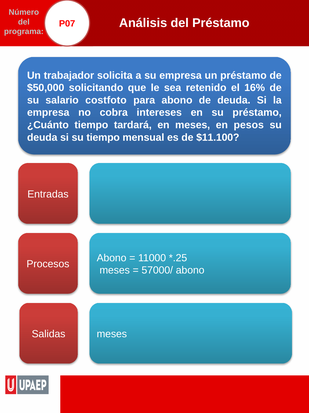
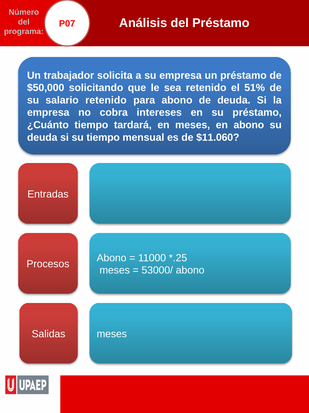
16%: 16% -> 51%
salario costfoto: costfoto -> retenido
en pesos: pesos -> abono
$11.100: $11.100 -> $11.060
57000/: 57000/ -> 53000/
